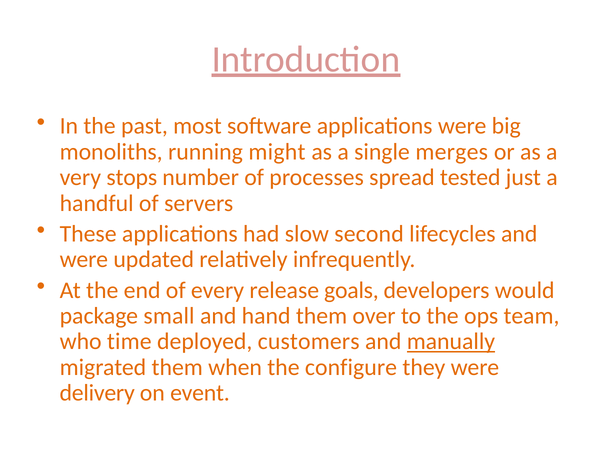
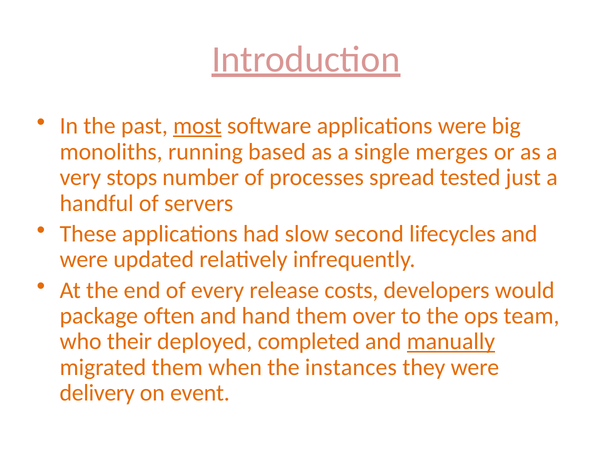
most underline: none -> present
might: might -> based
goals: goals -> costs
small: small -> often
time: time -> their
customers: customers -> completed
configure: configure -> instances
